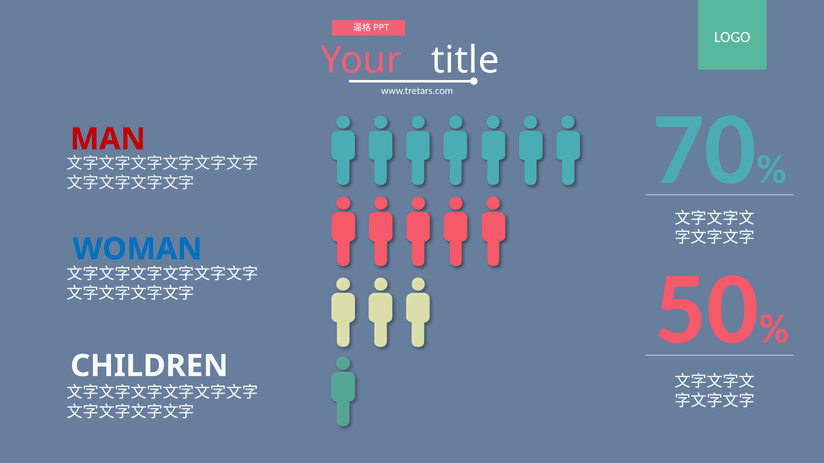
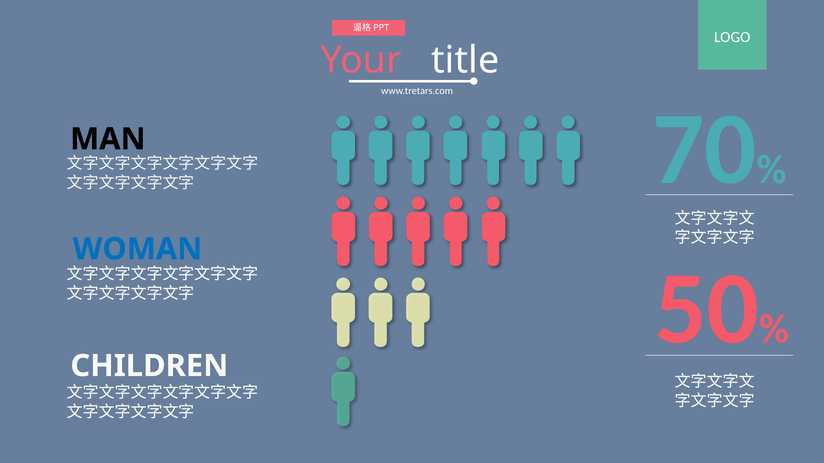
MAN colour: red -> black
